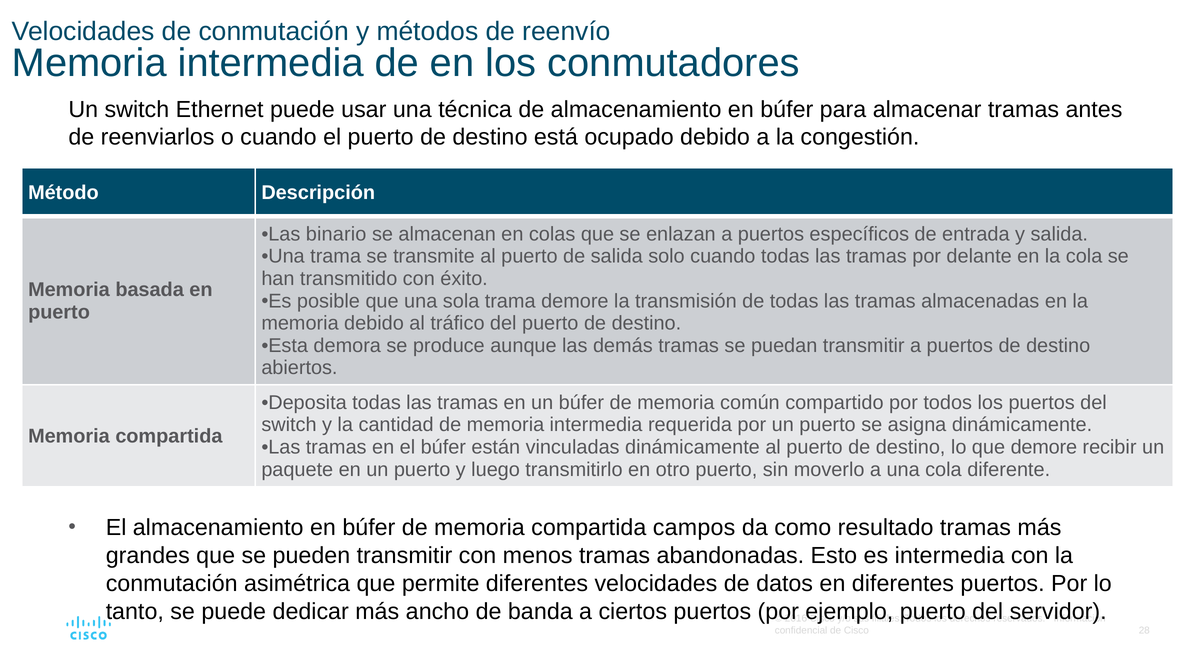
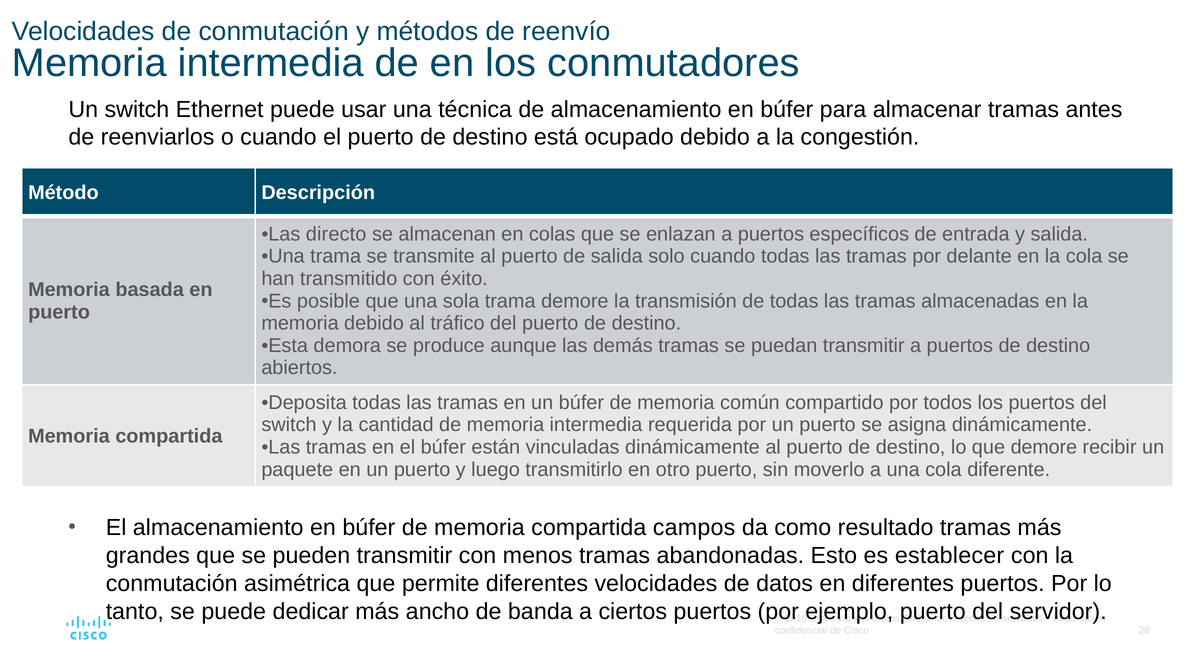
binario: binario -> directo
es intermedia: intermedia -> establecer
